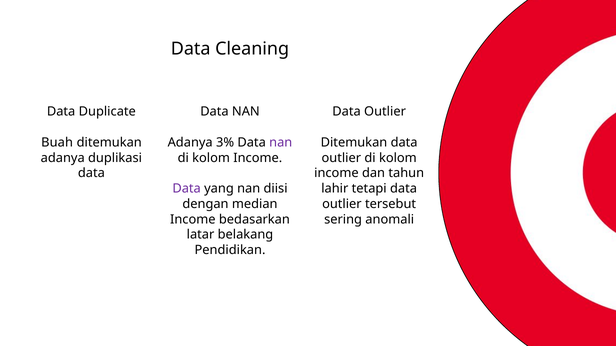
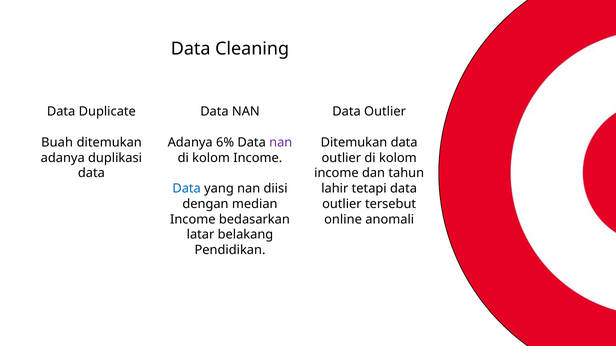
3%: 3% -> 6%
Data at (187, 189) colour: purple -> blue
sering: sering -> online
